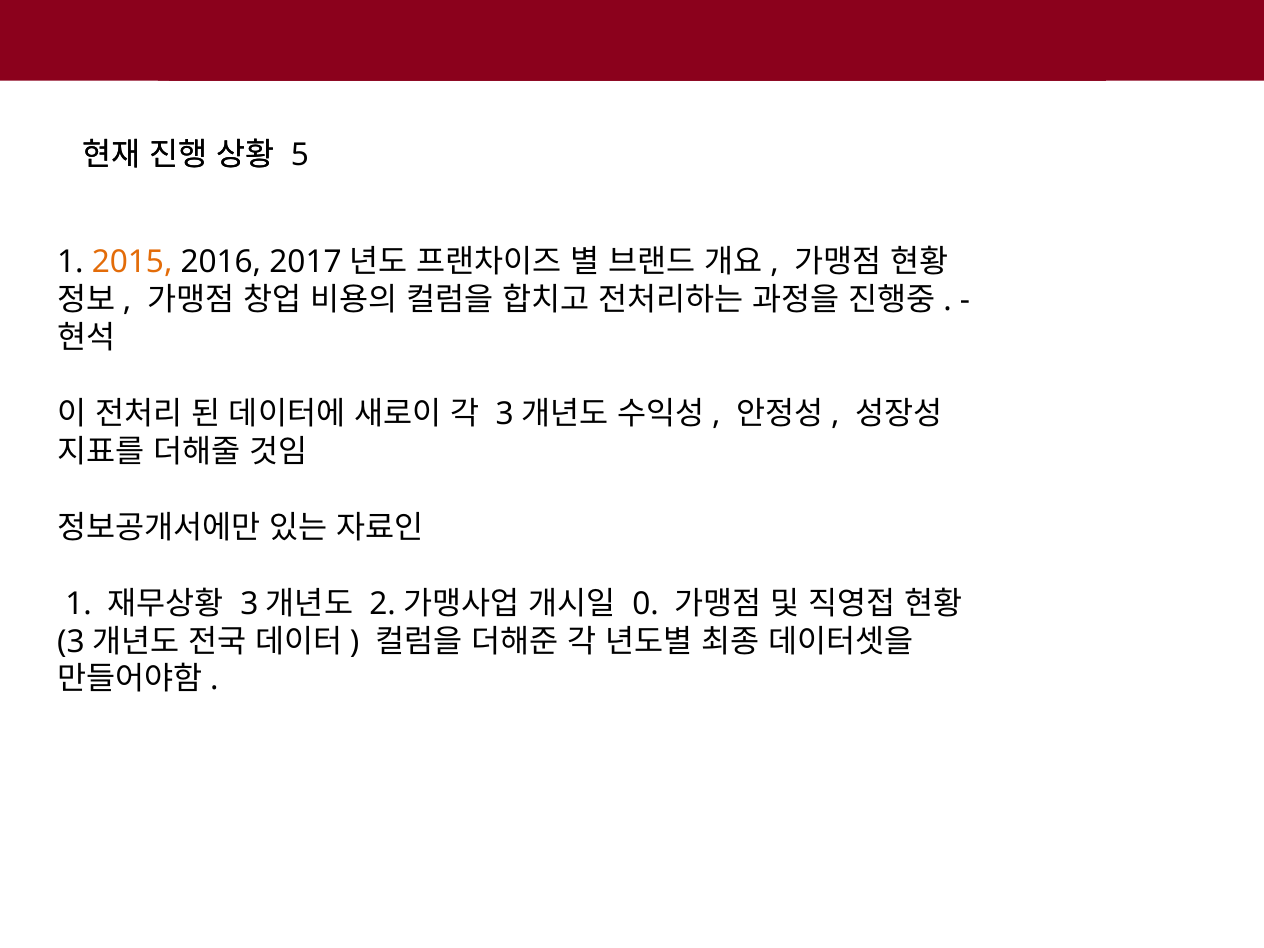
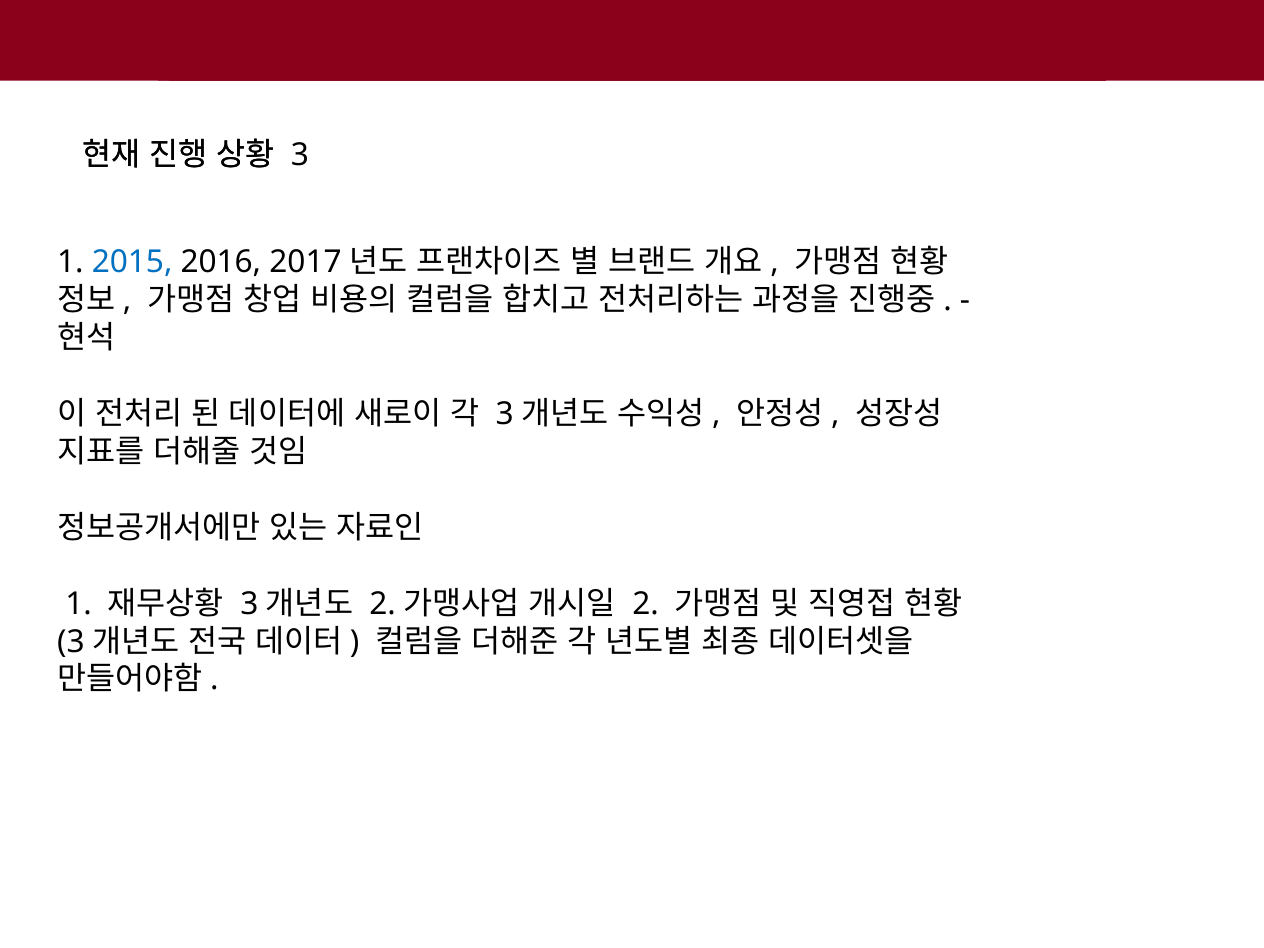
5: 5 -> 3
2015 colour: orange -> blue
0: 0 -> 2
